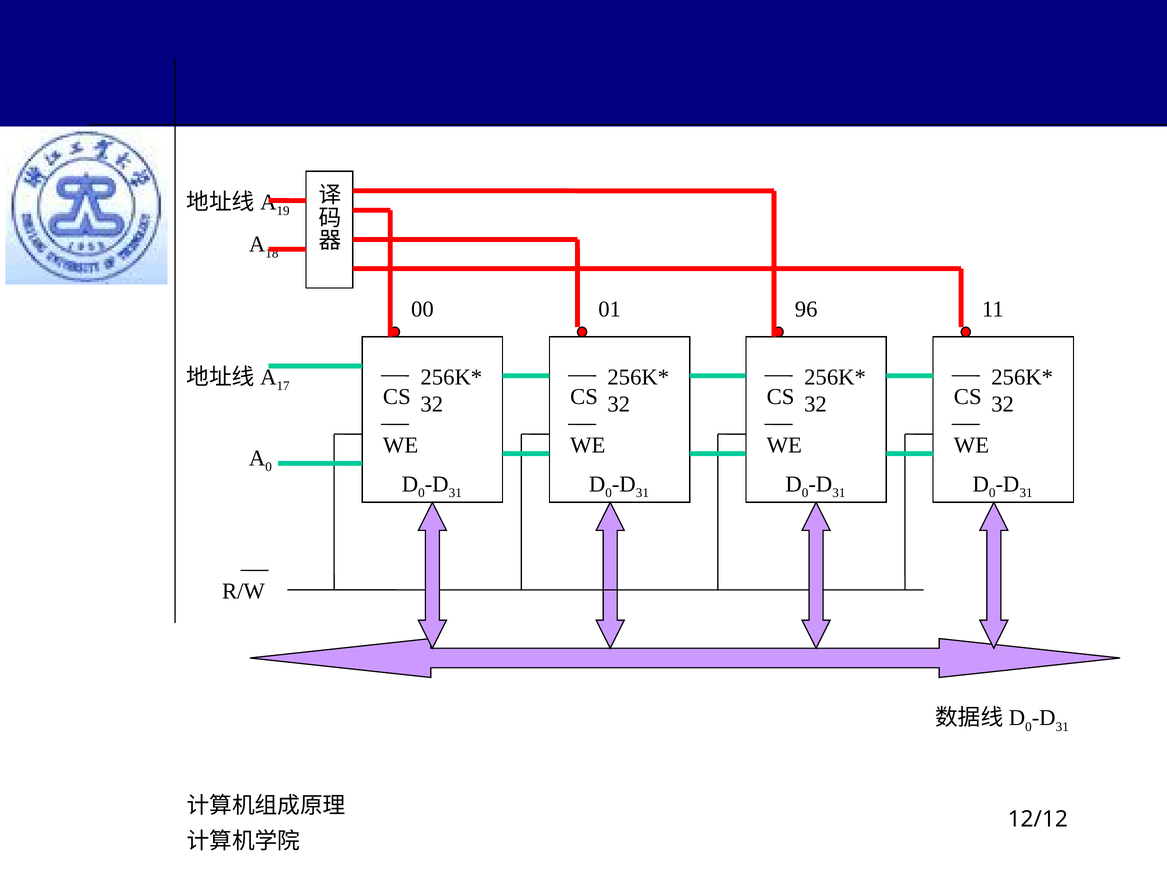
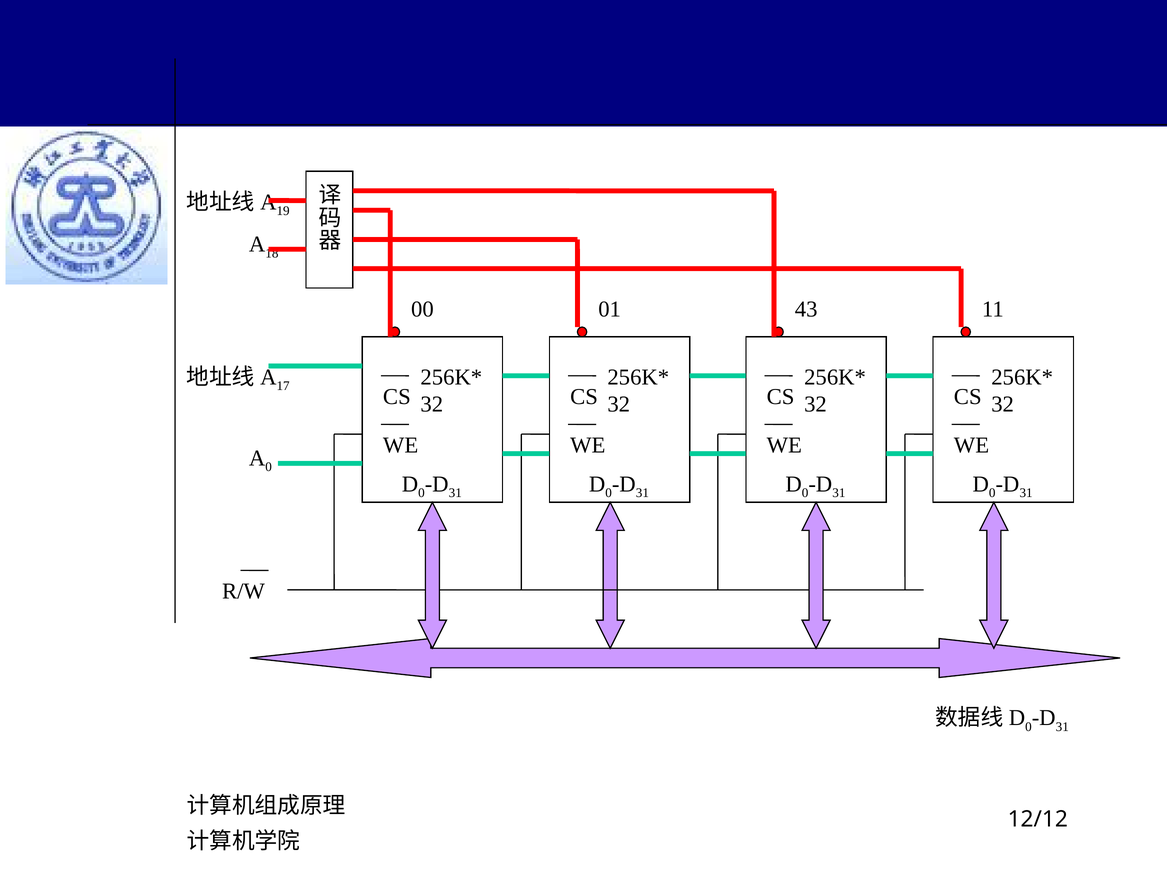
96: 96 -> 43
